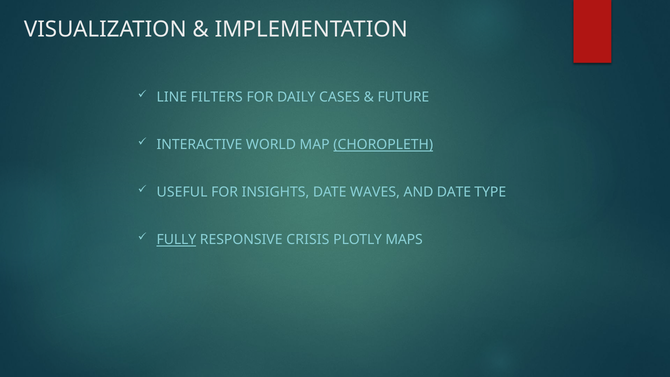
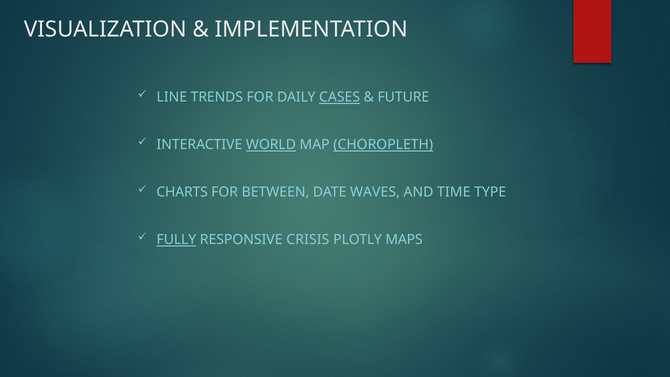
FILTERS: FILTERS -> TRENDS
CASES underline: none -> present
WORLD underline: none -> present
USEFUL: USEFUL -> CHARTS
INSIGHTS: INSIGHTS -> BETWEEN
AND DATE: DATE -> TIME
